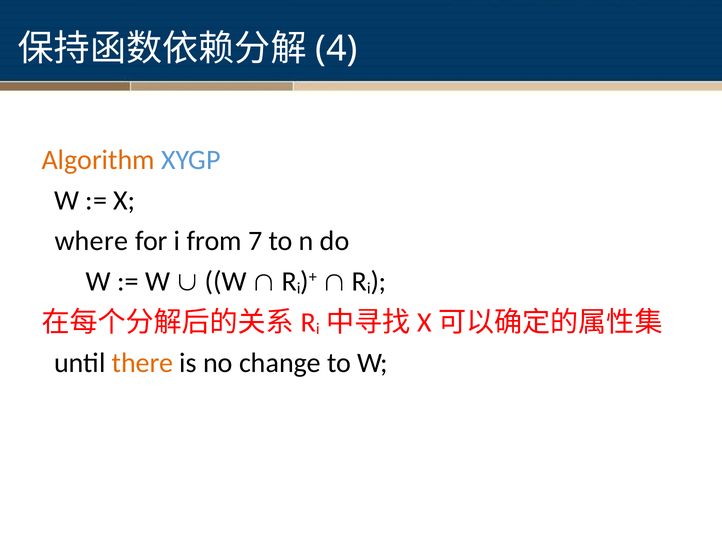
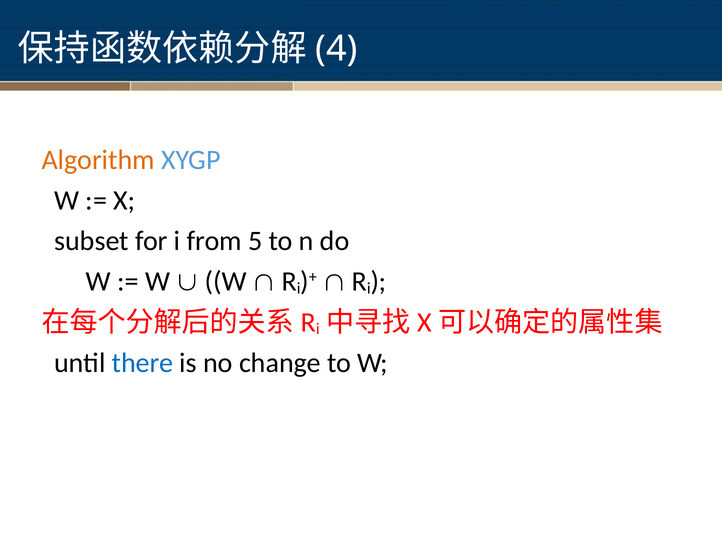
where: where -> subset
7: 7 -> 5
there colour: orange -> blue
